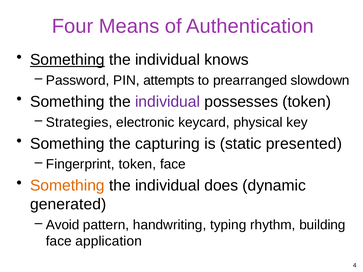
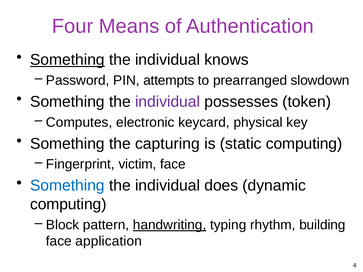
Strategies: Strategies -> Computes
static presented: presented -> computing
Fingerprint token: token -> victim
Something at (67, 186) colour: orange -> blue
generated at (68, 204): generated -> computing
Avoid: Avoid -> Block
handwriting underline: none -> present
